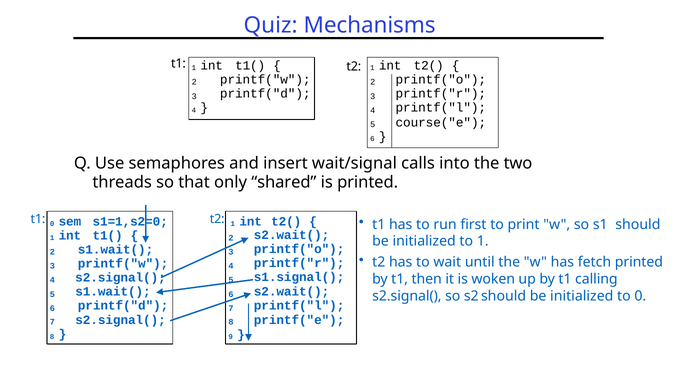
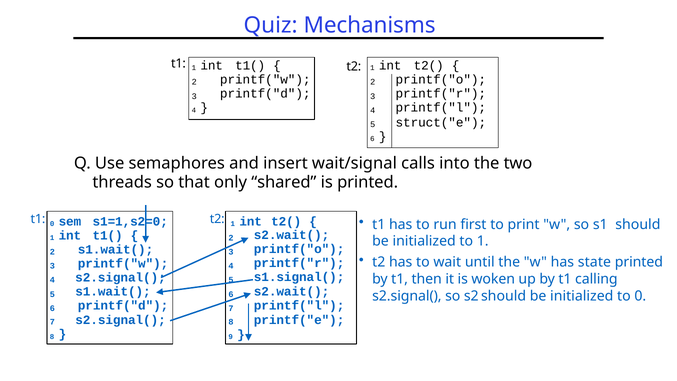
course("e: course("e -> struct("e
fetch: fetch -> state
